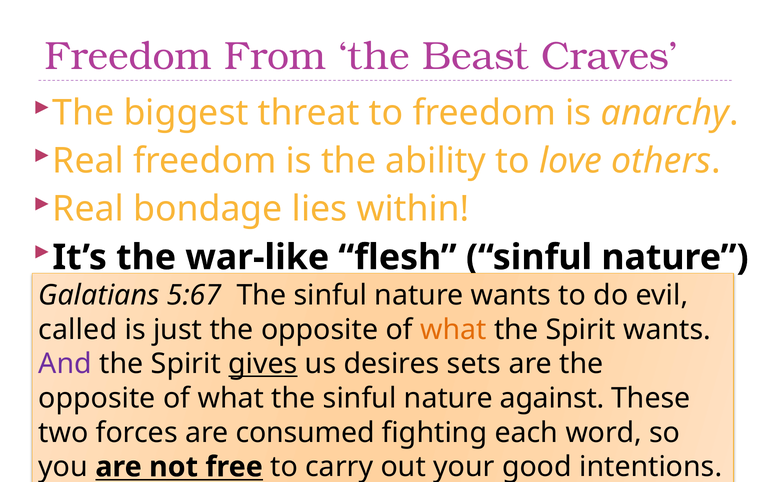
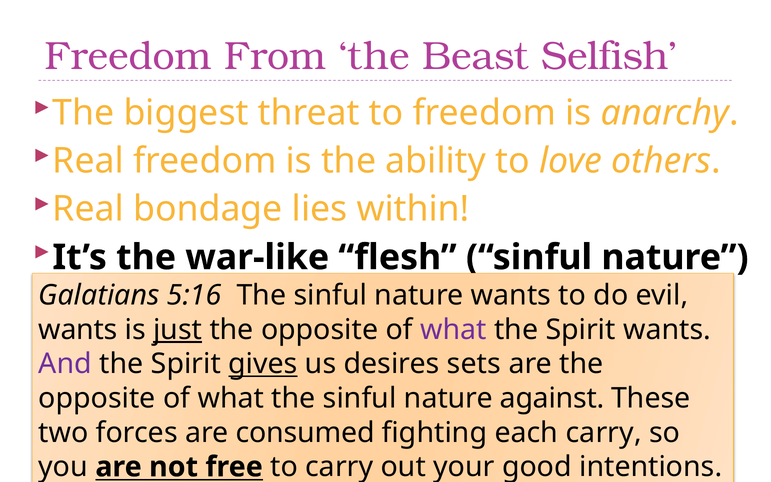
Craves: Craves -> Selfish
5:67: 5:67 -> 5:16
called at (78, 330): called -> wants
just underline: none -> present
what at (453, 330) colour: orange -> purple
each word: word -> carry
